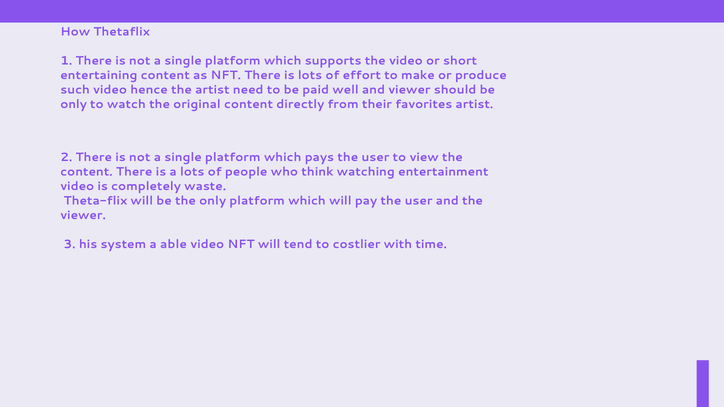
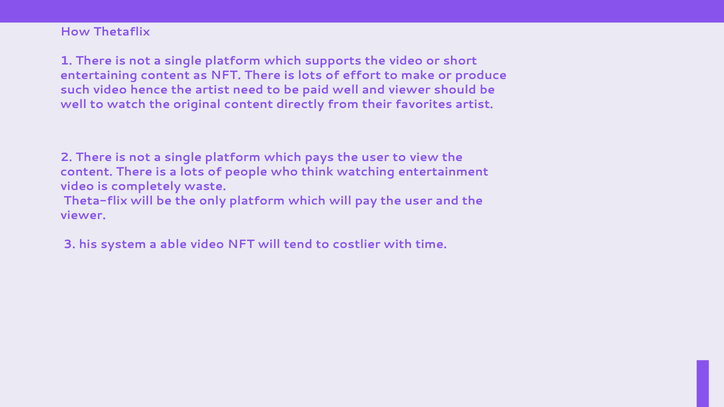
only at (74, 104): only -> well
